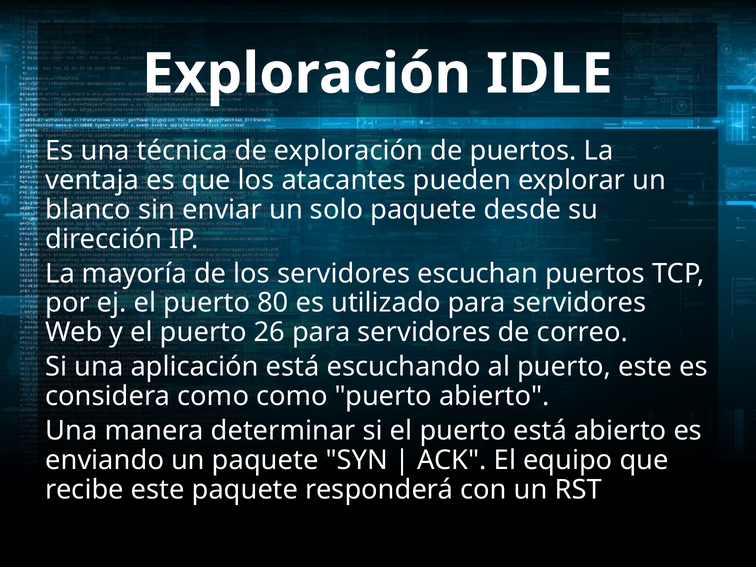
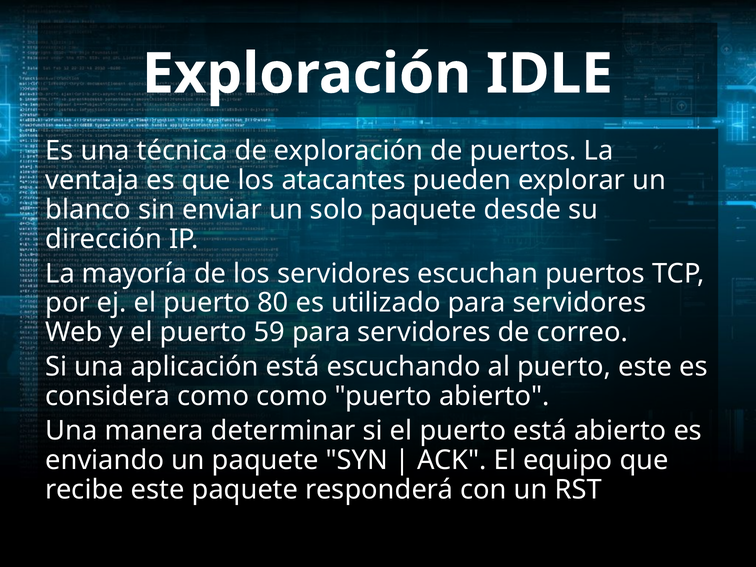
26: 26 -> 59
